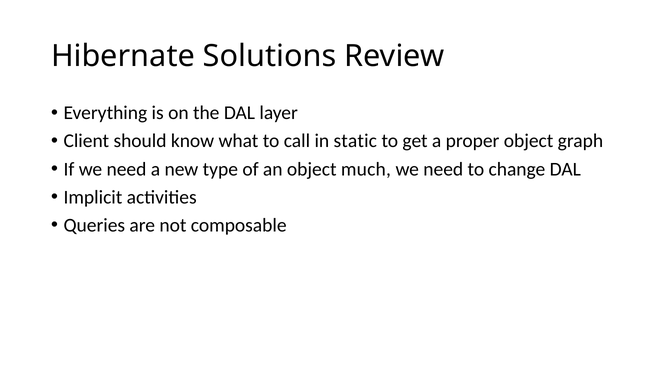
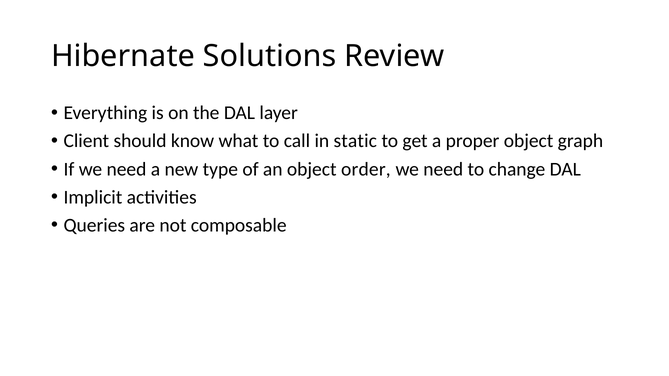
much: much -> order
